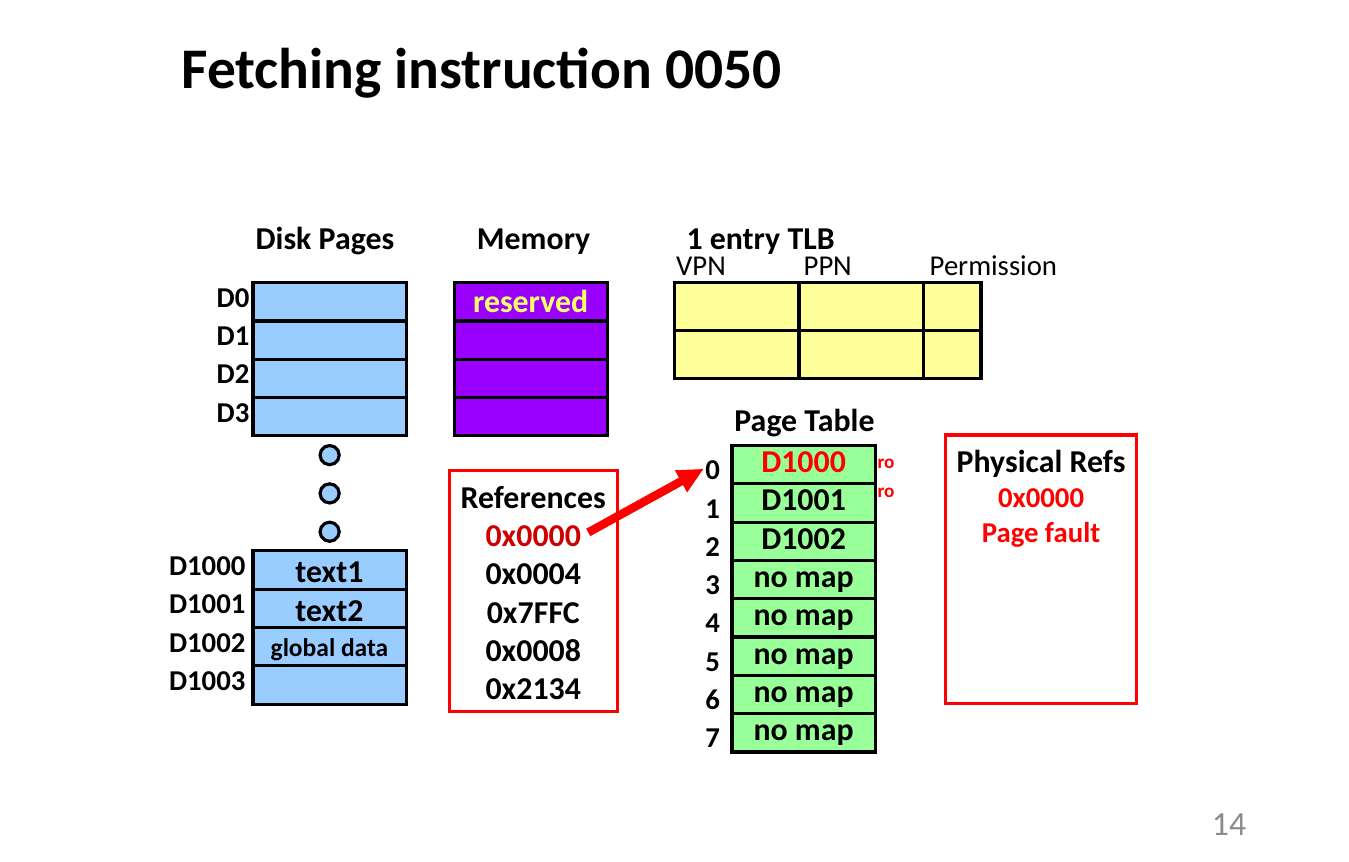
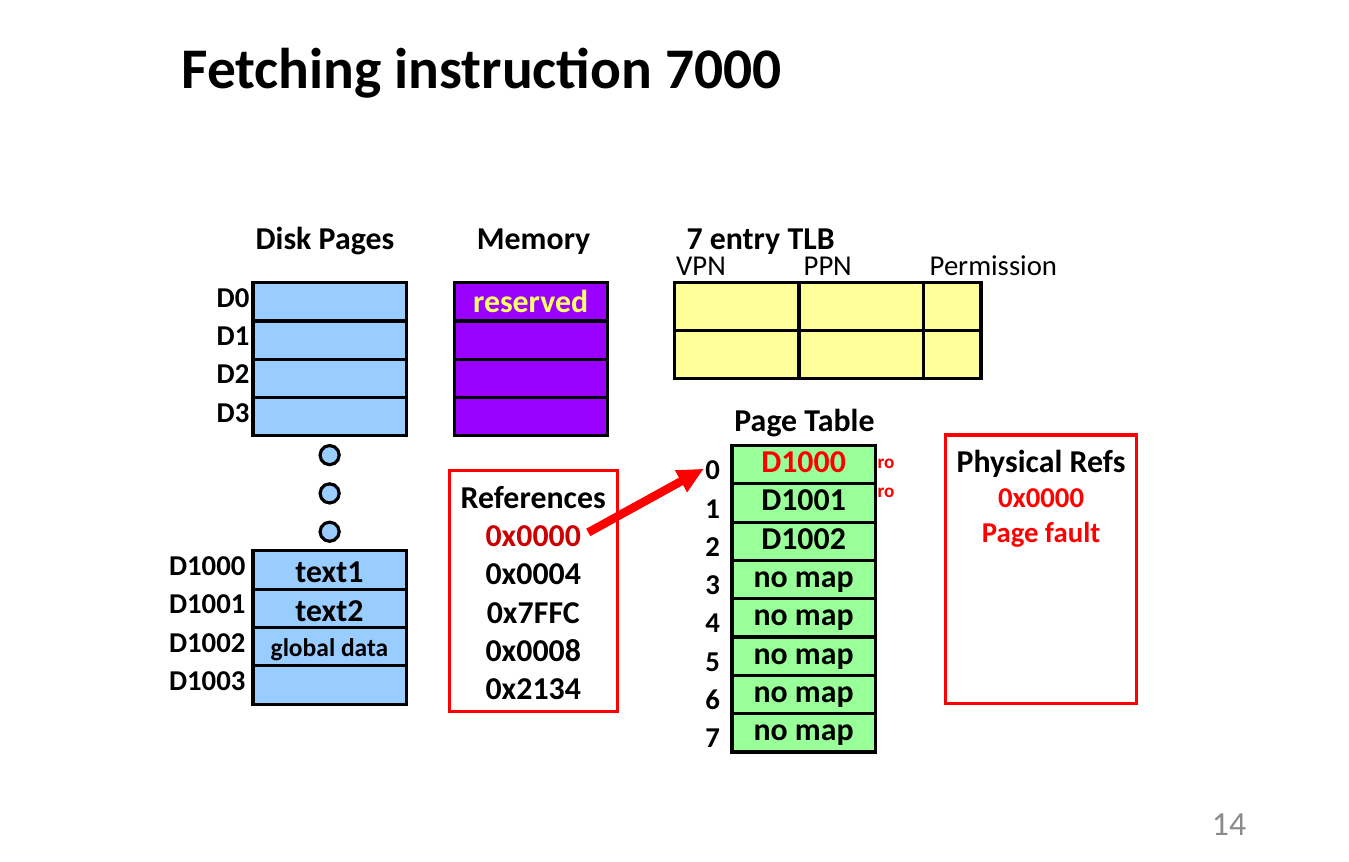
0050: 0050 -> 7000
Pages 1: 1 -> 7
